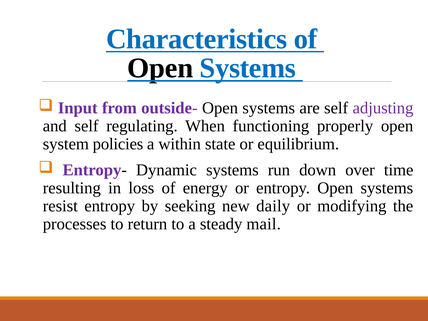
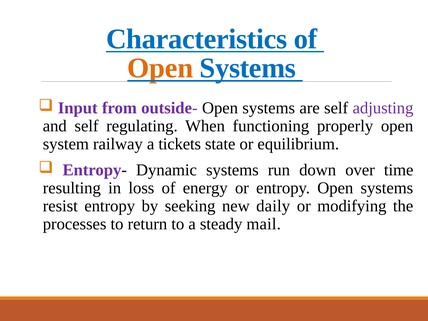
Open at (160, 68) colour: black -> orange
policies: policies -> railway
within: within -> tickets
